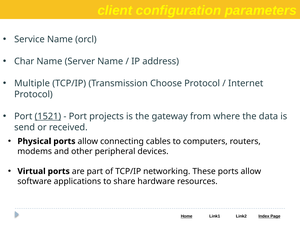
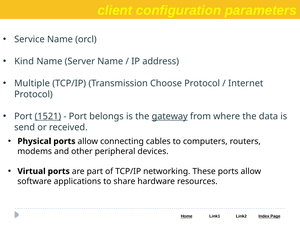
Char: Char -> Kind
projects: projects -> belongs
gateway underline: none -> present
